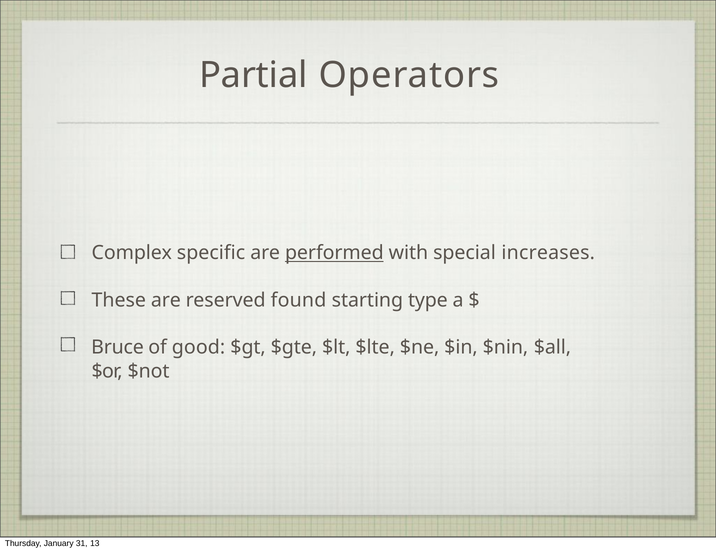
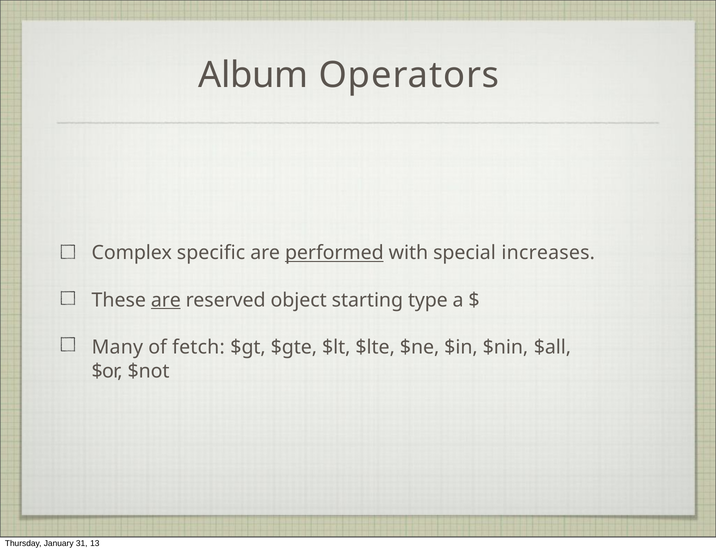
Partial: Partial -> Album
are at (166, 300) underline: none -> present
found: found -> object
Bruce: Bruce -> Many
good: good -> fetch
